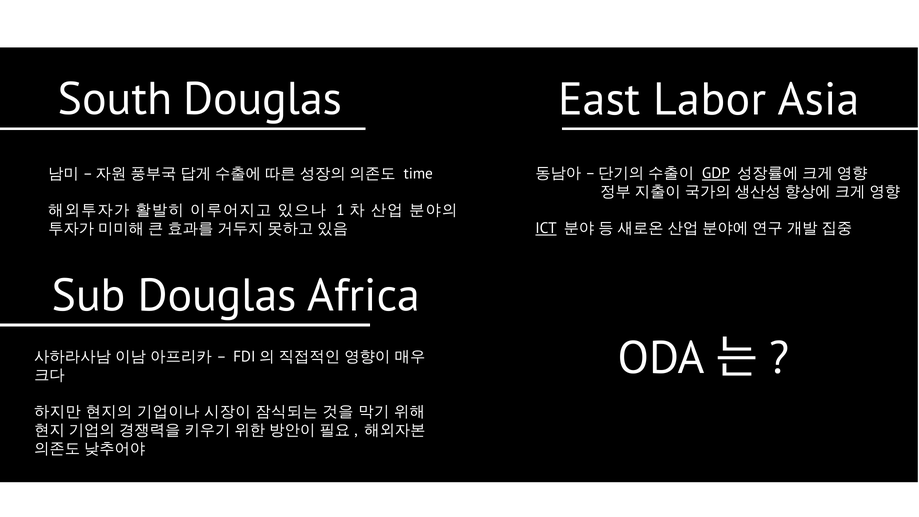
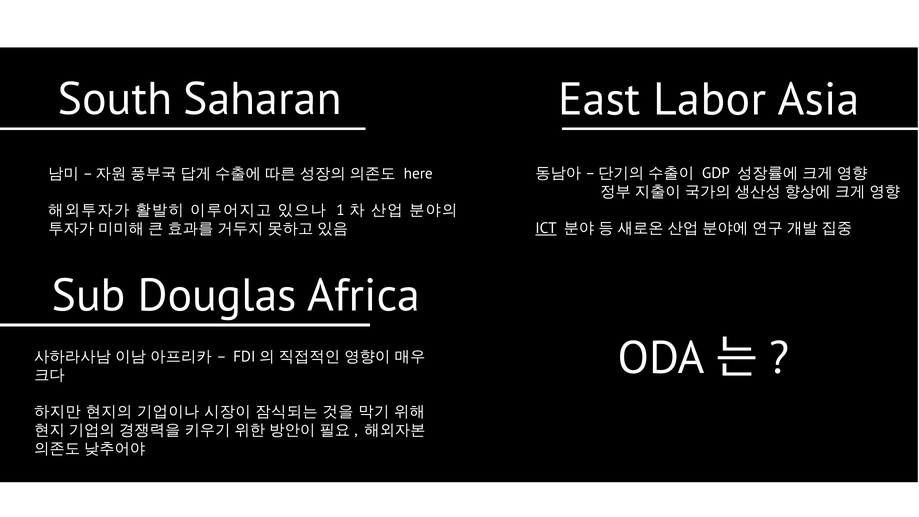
South Douglas: Douglas -> Saharan
GDP underline: present -> none
time: time -> here
